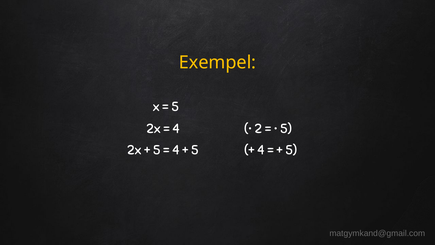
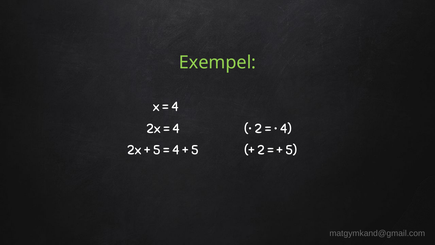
Exempel colour: yellow -> light green
5 at (175, 107): 5 -> 4
5 at (286, 129): 5 -> 4
4 at (261, 150): 4 -> 2
